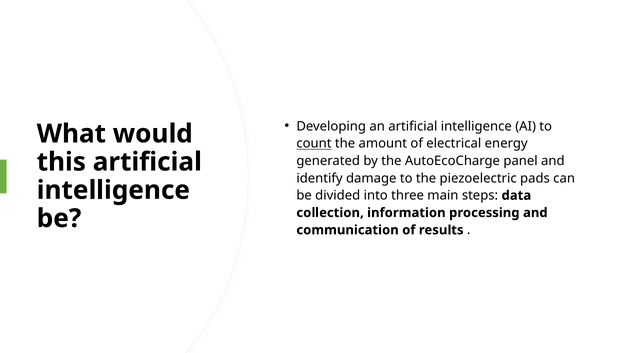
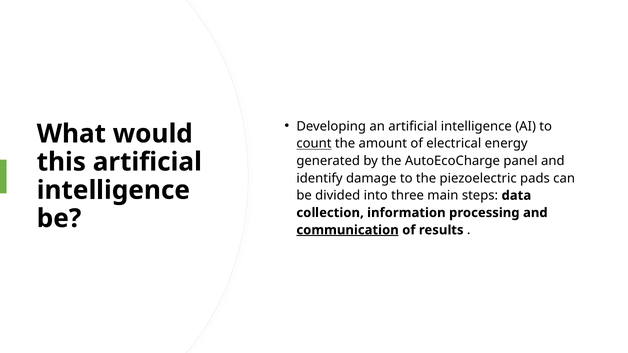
communication underline: none -> present
